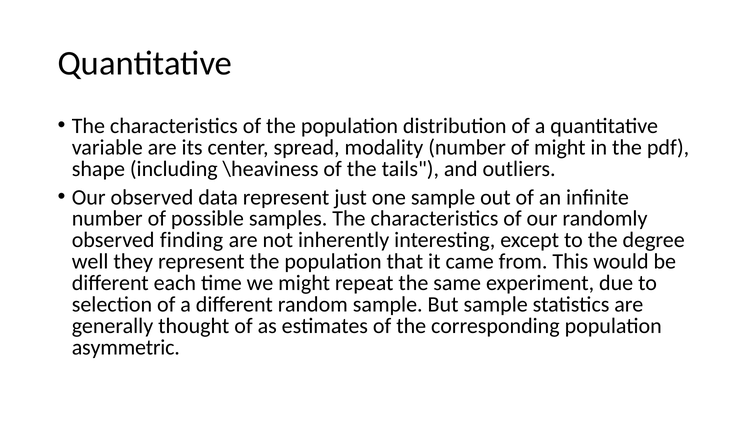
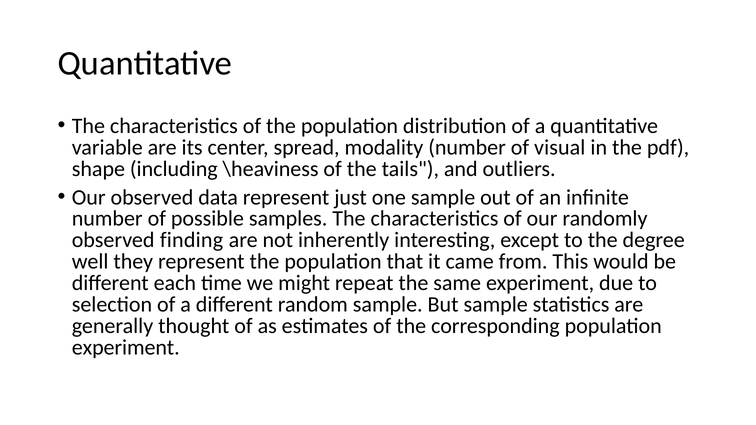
of might: might -> visual
asymmetric at (126, 348): asymmetric -> experiment
